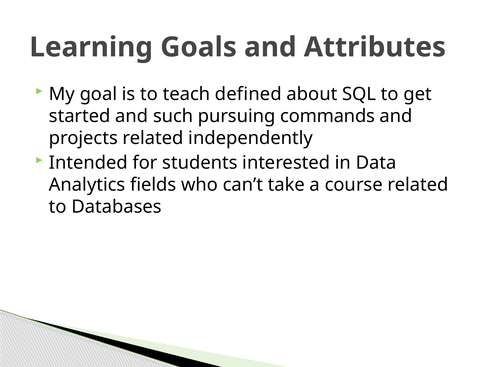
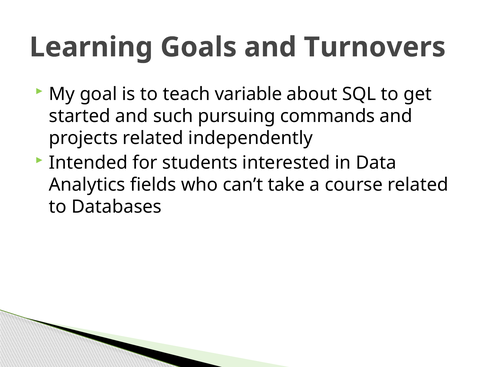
Attributes: Attributes -> Turnovers
defined: defined -> variable
